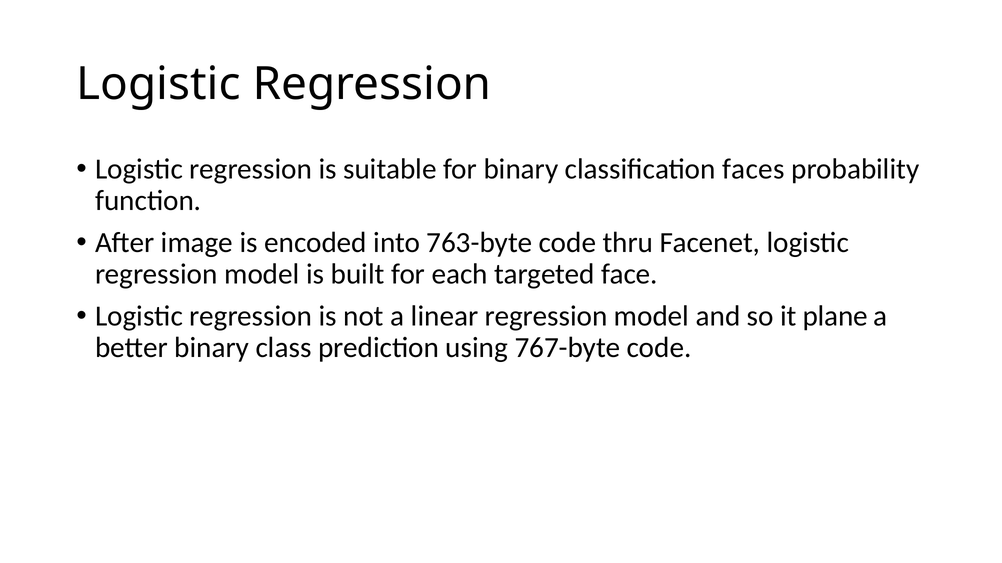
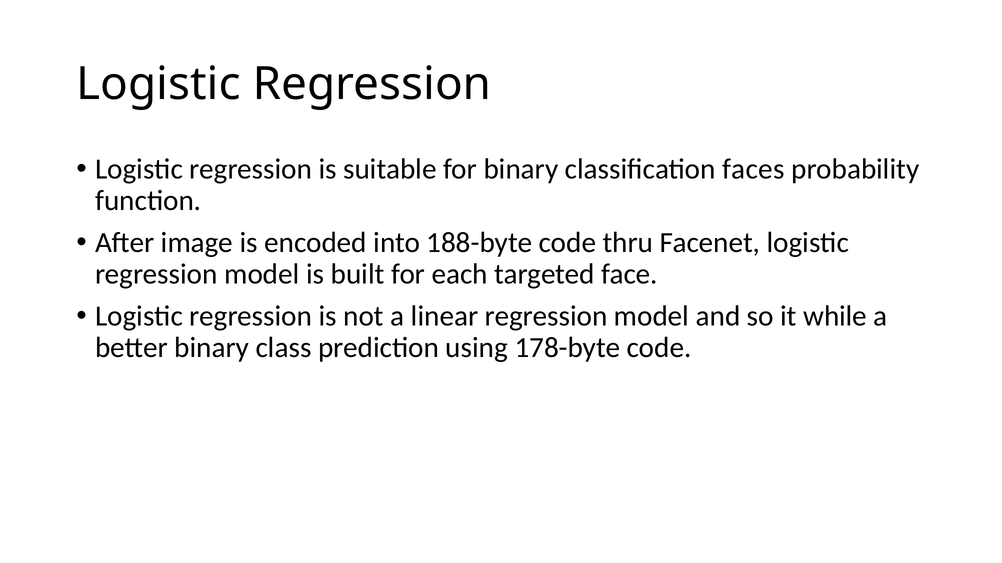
763-byte: 763-byte -> 188-byte
plane: plane -> while
767-byte: 767-byte -> 178-byte
